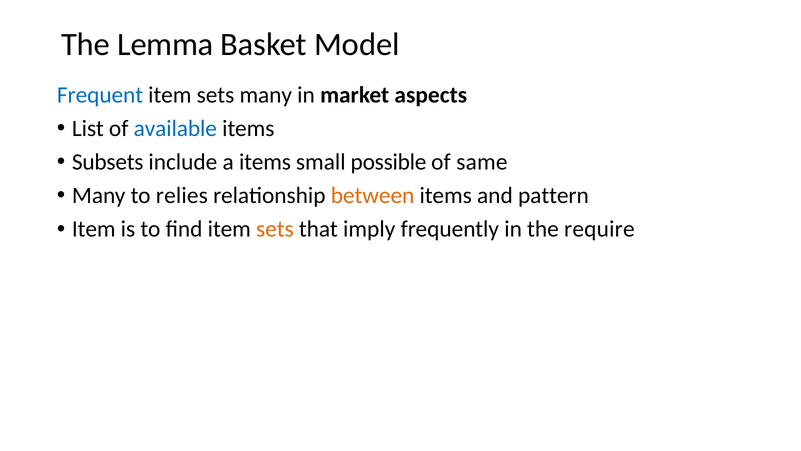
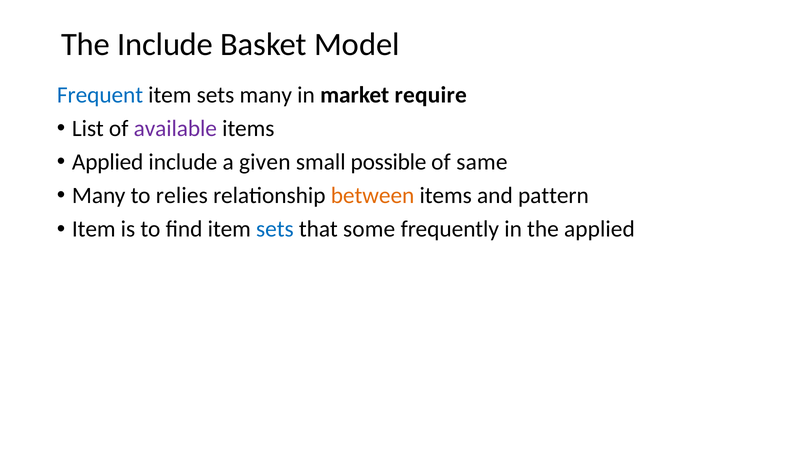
The Lemma: Lemma -> Include
aspects: aspects -> require
available colour: blue -> purple
Subsets at (108, 162): Subsets -> Applied
a items: items -> given
sets at (275, 229) colour: orange -> blue
imply: imply -> some
the require: require -> applied
